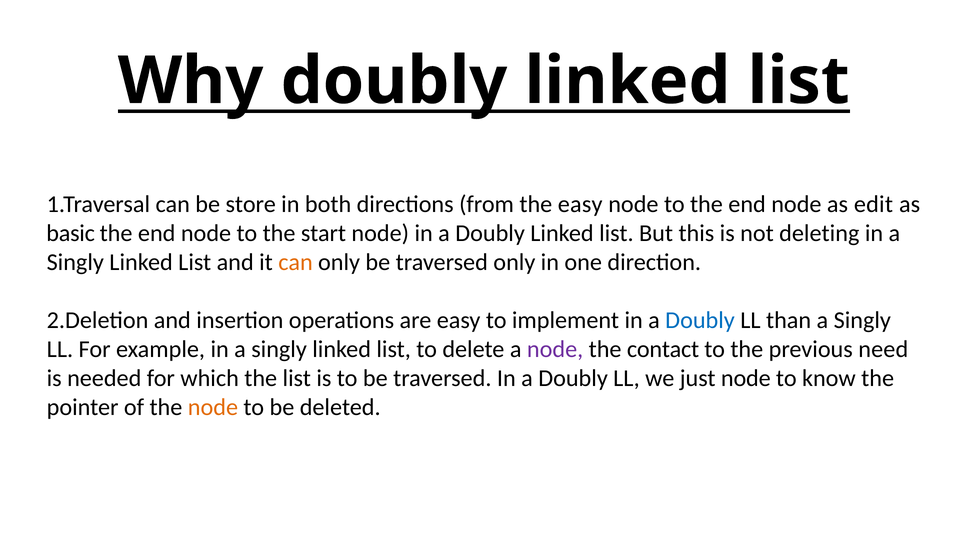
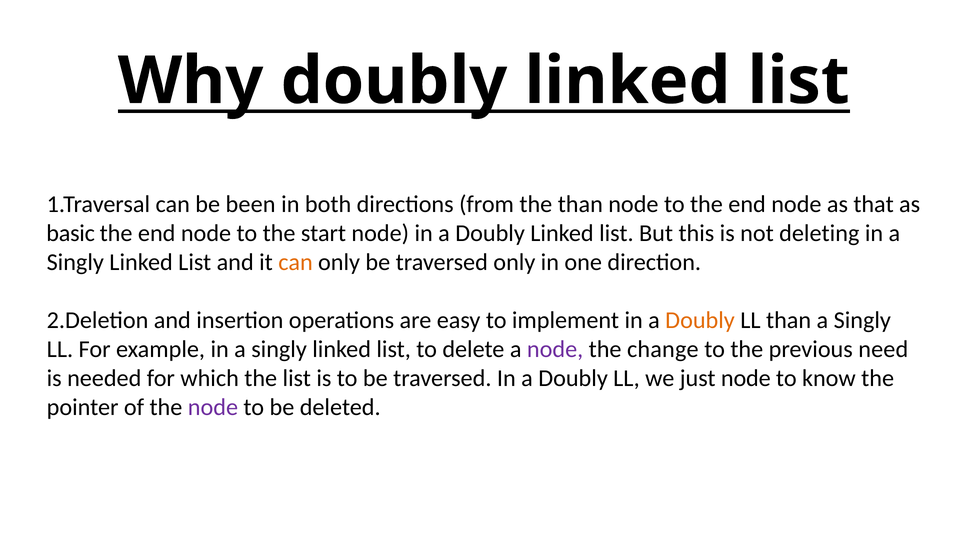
store: store -> been
the easy: easy -> than
edit: edit -> that
Doubly at (700, 320) colour: blue -> orange
contact: contact -> change
node at (213, 408) colour: orange -> purple
